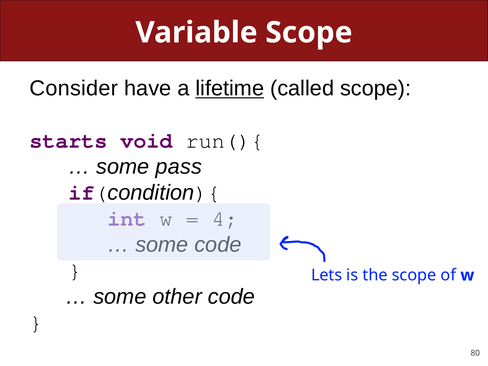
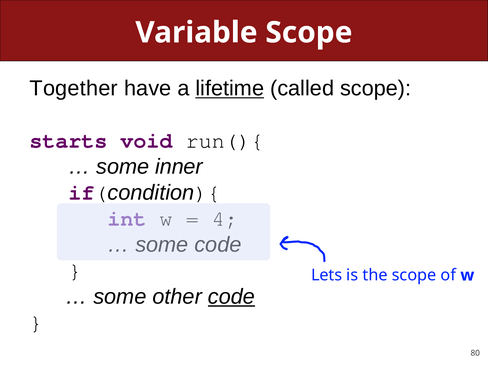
Consider: Consider -> Together
pass: pass -> inner
code at (231, 297) underline: none -> present
